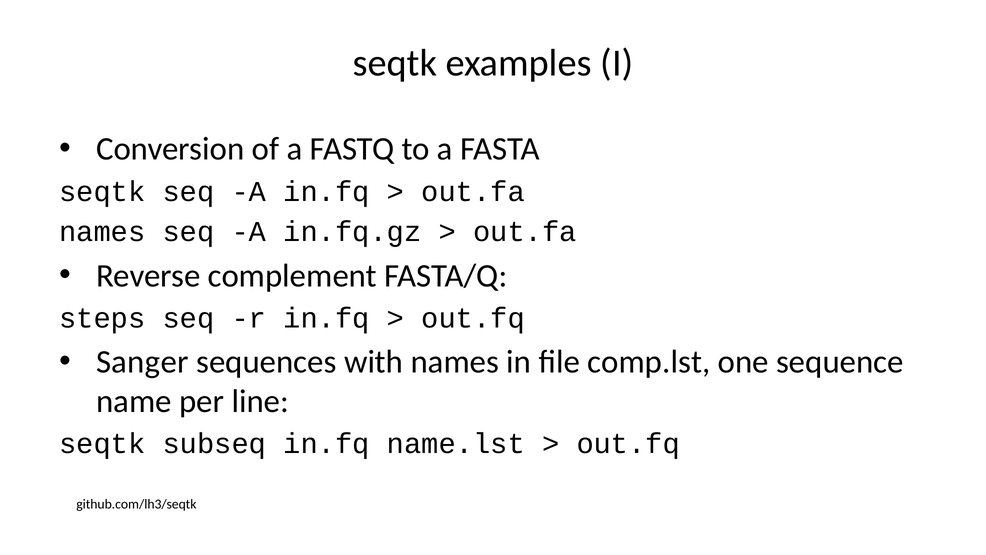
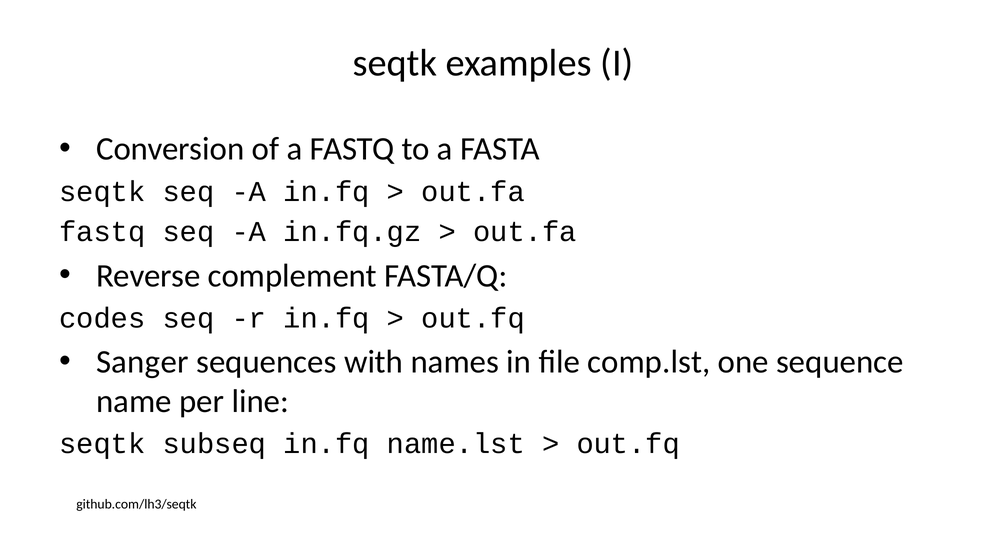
names at (102, 232): names -> fastq
steps: steps -> codes
